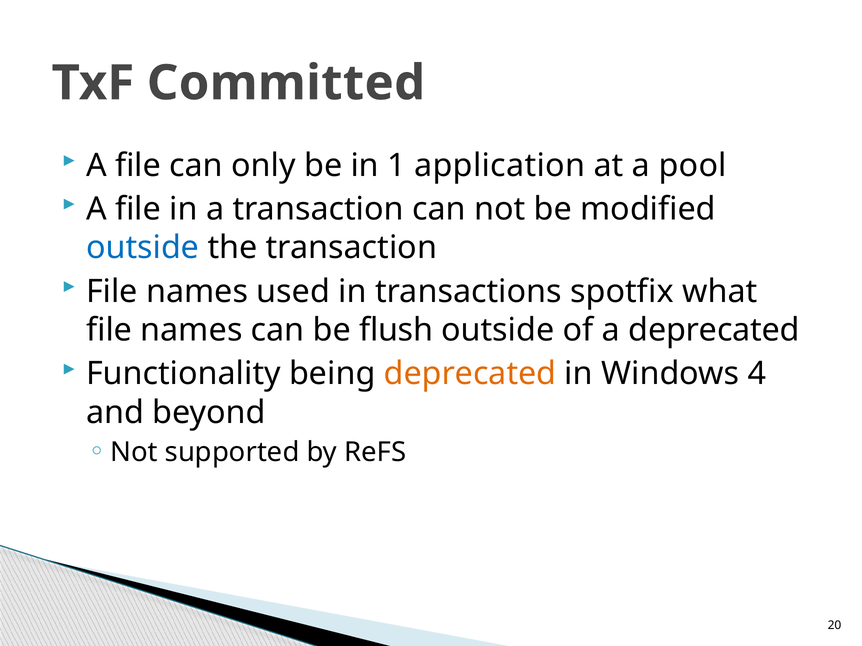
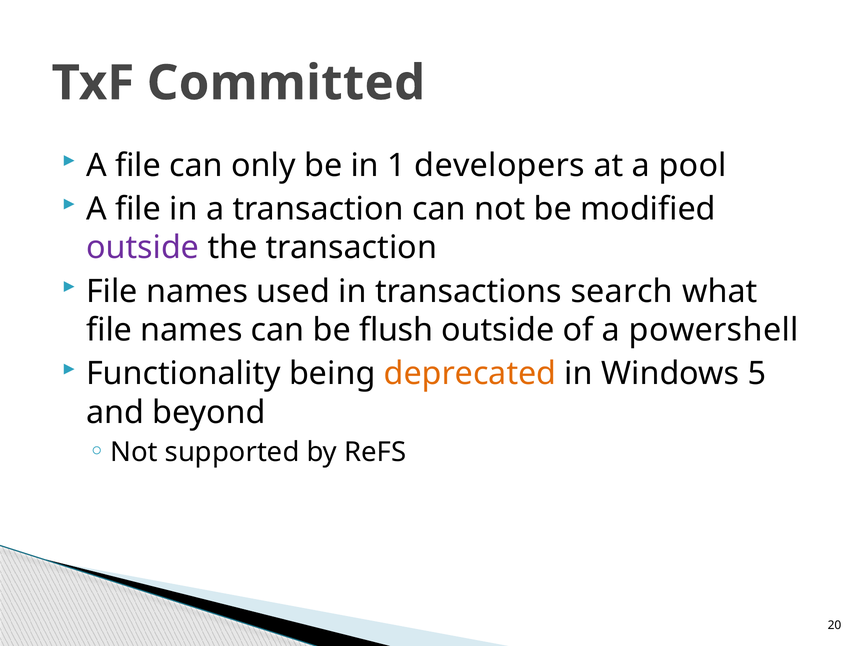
application: application -> developers
outside at (143, 248) colour: blue -> purple
spotfix: spotfix -> search
a deprecated: deprecated -> powershell
4: 4 -> 5
